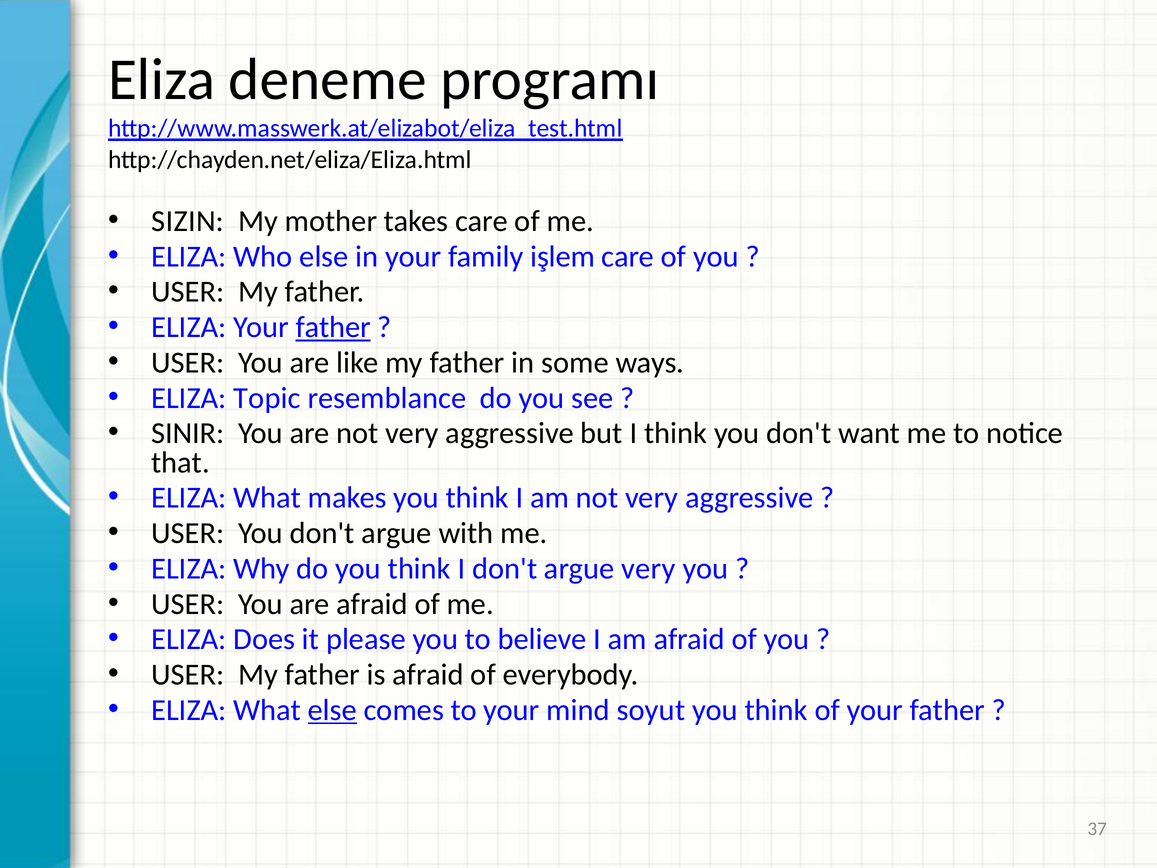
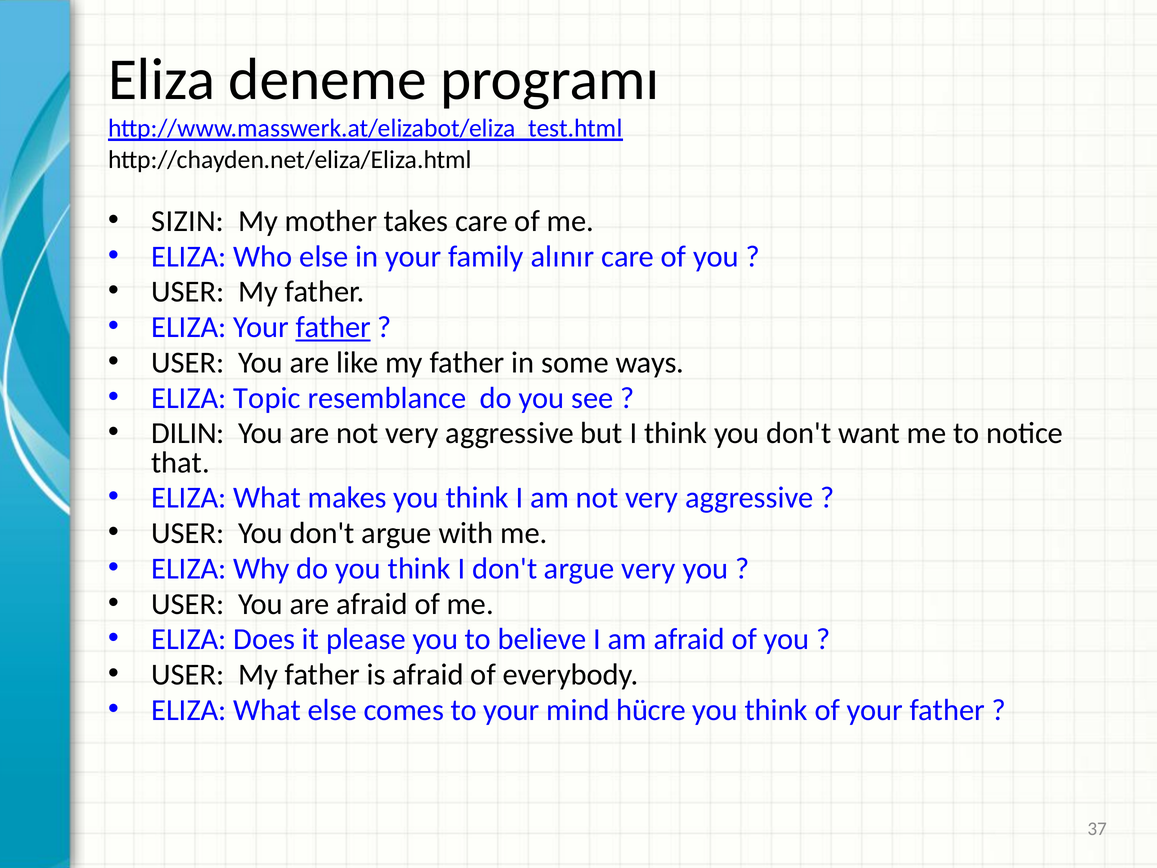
işlem: işlem -> alınır
SINIR: SINIR -> DILIN
else at (332, 710) underline: present -> none
soyut: soyut -> hücre
